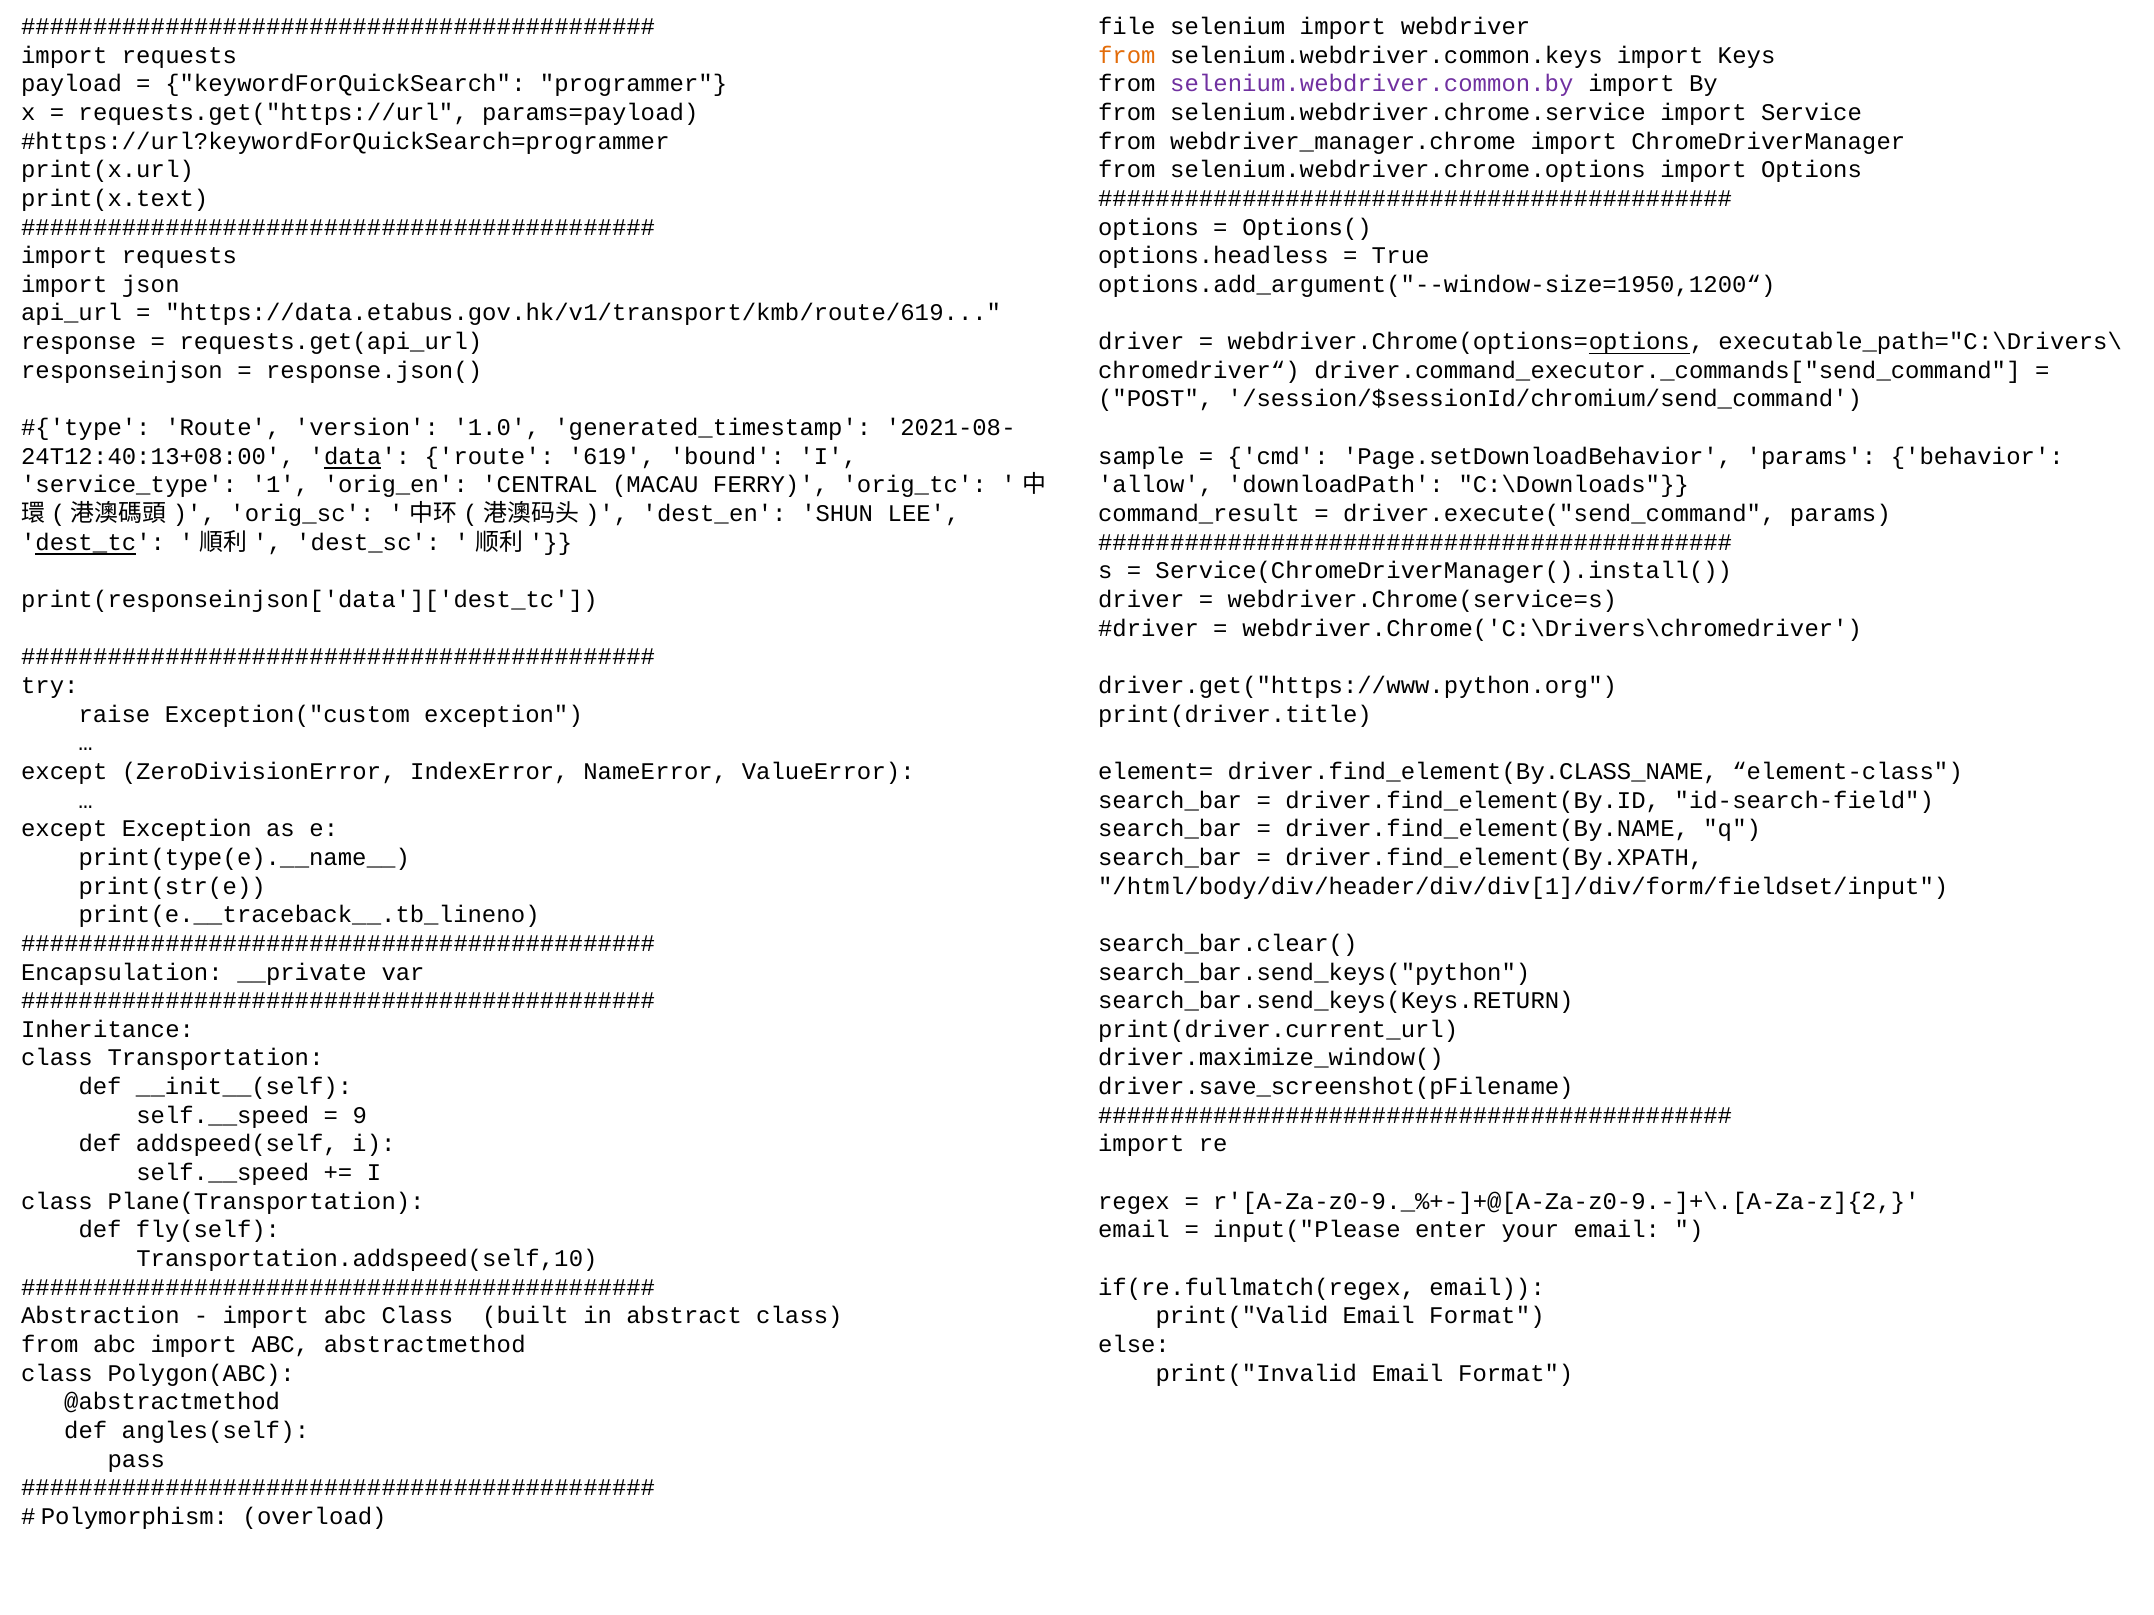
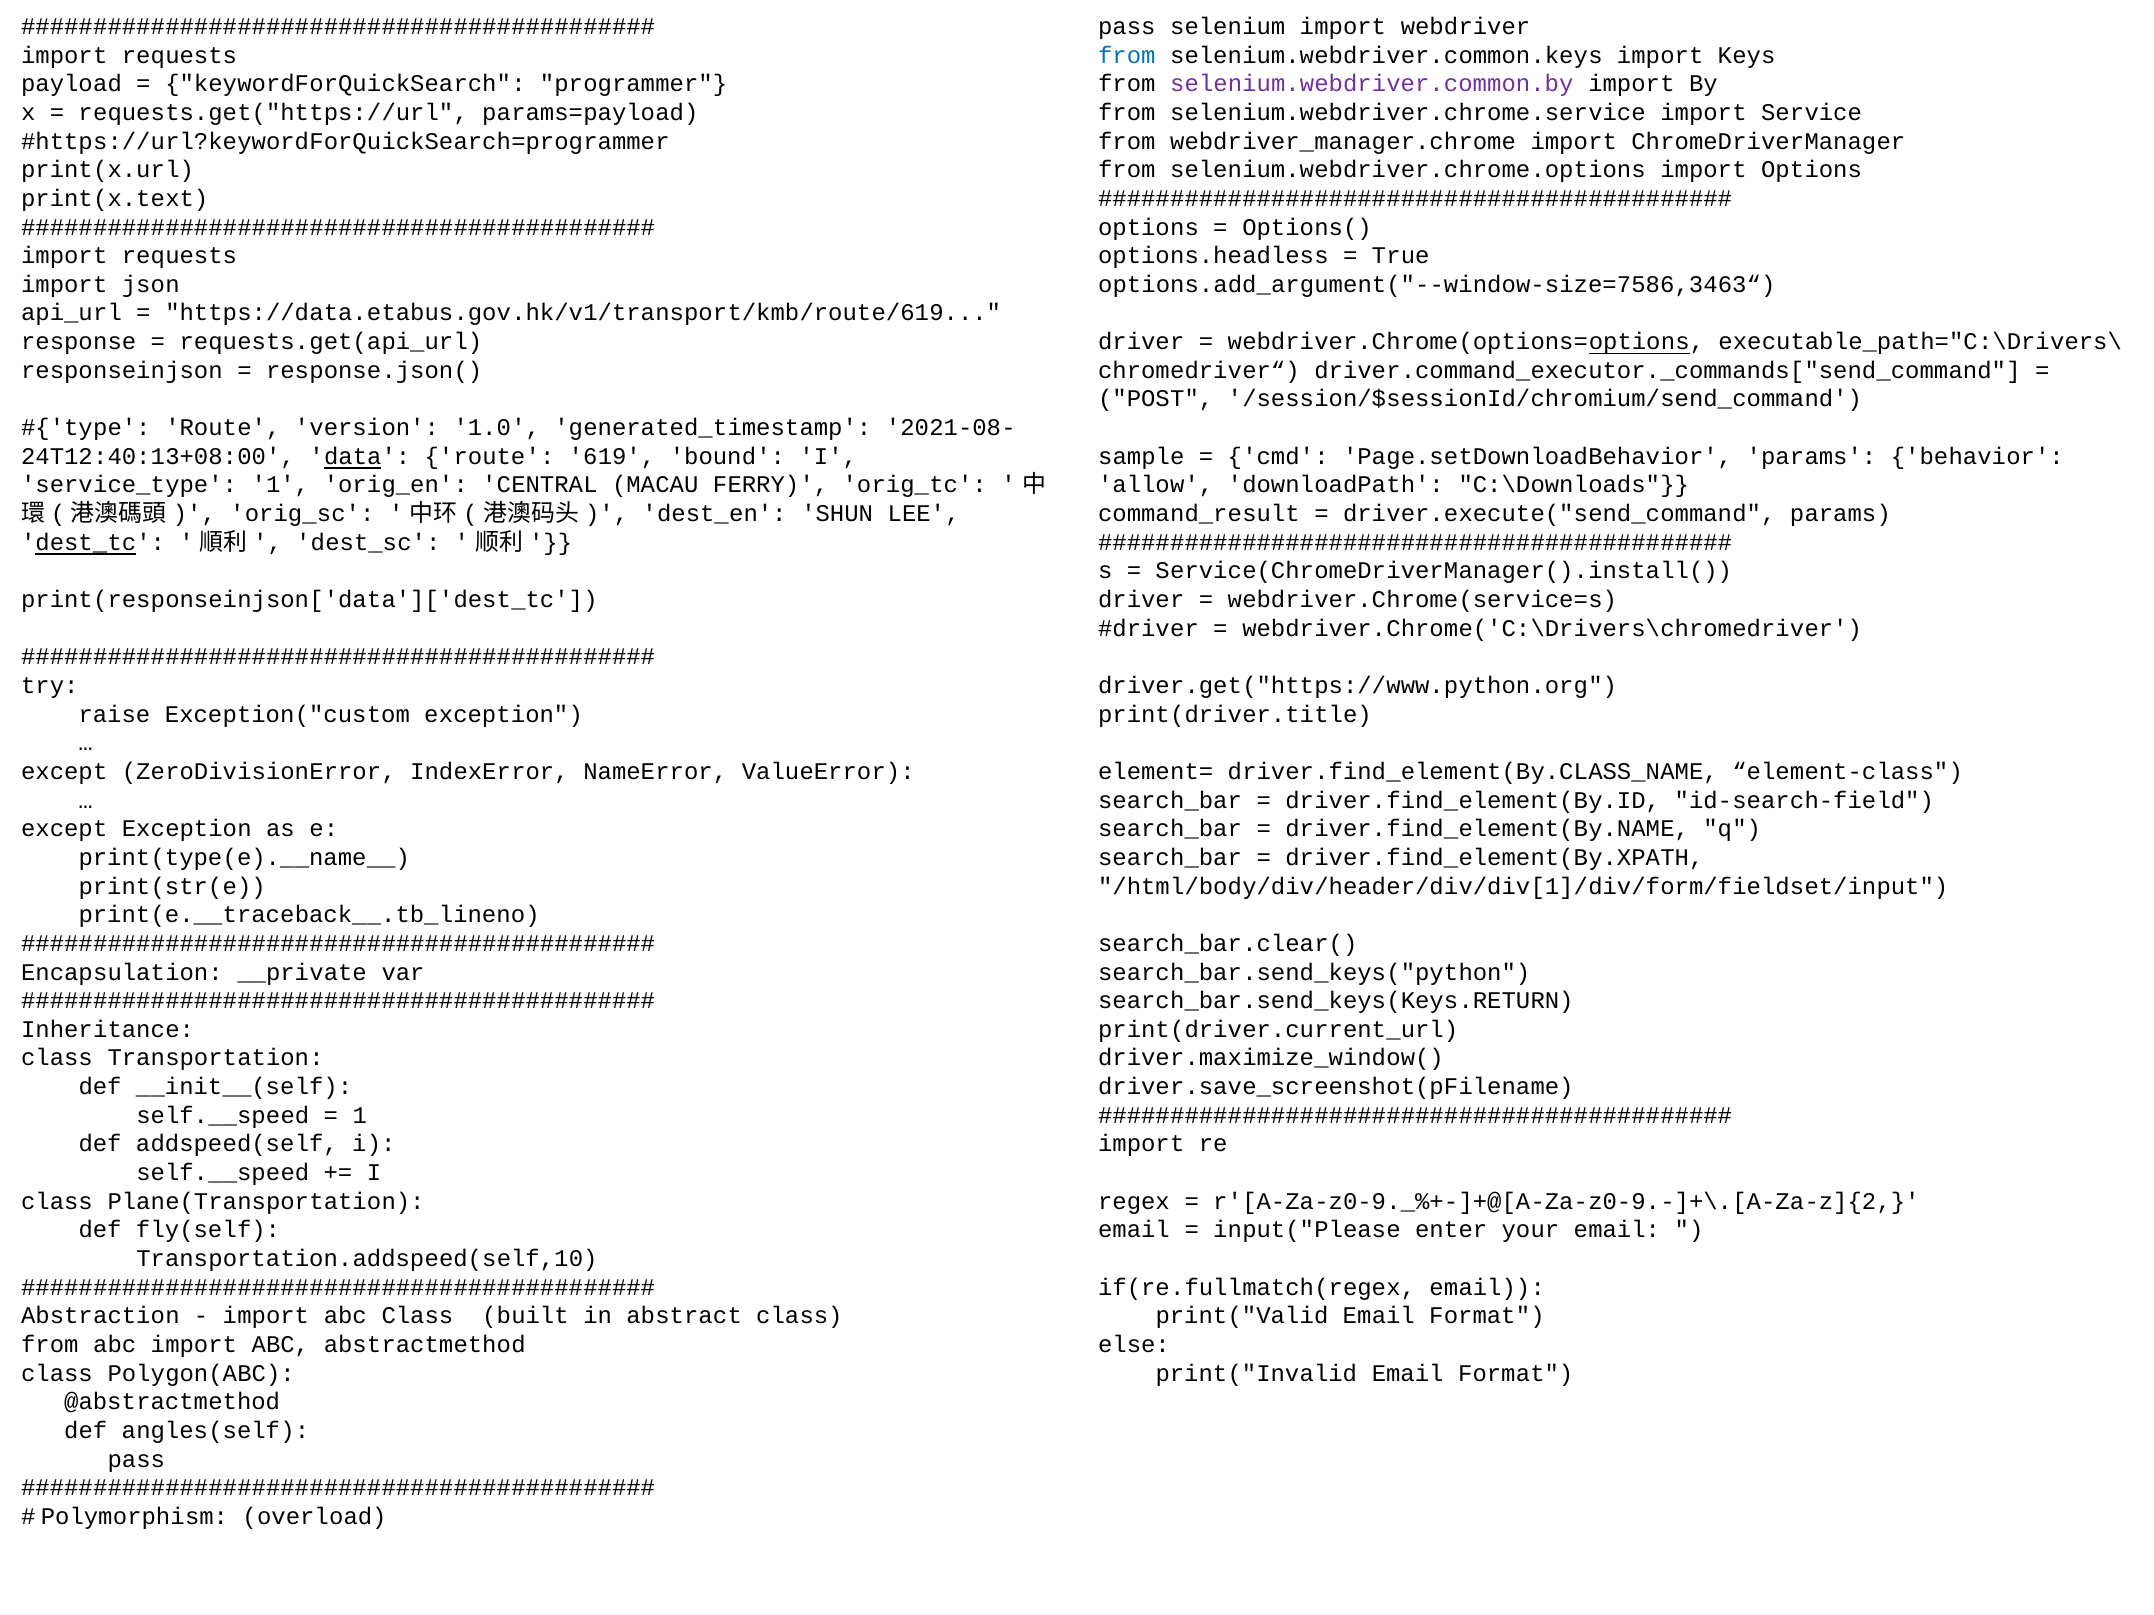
file at (1127, 27): file -> pass
from at (1127, 55) colour: orange -> blue
options.add_argument("--window-size=1950,1200“: options.add_argument("--window-size=1950,1200“ -> options.add_argument("--window-size=7586,3463“
9 at (360, 1116): 9 -> 1
